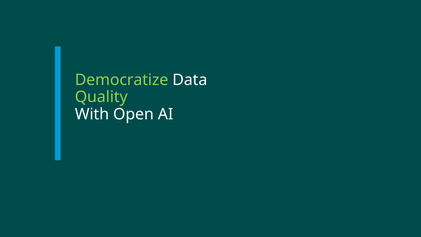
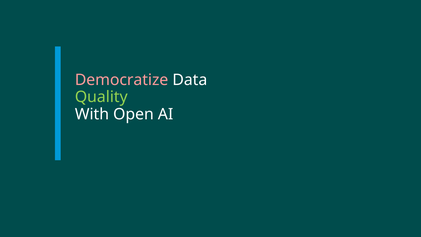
Democratize colour: light green -> pink
